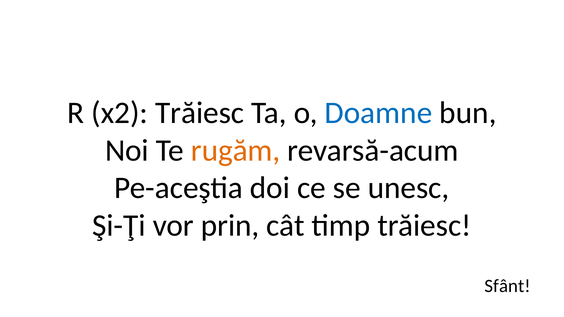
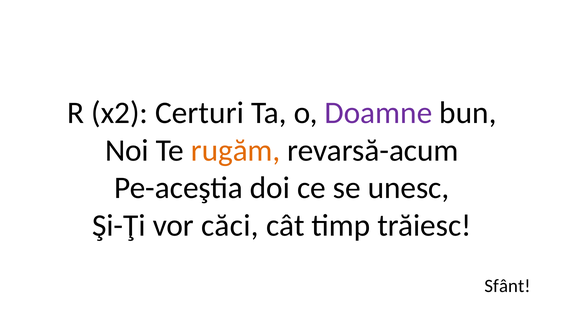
x2 Trăiesc: Trăiesc -> Certuri
Doamne colour: blue -> purple
prin: prin -> căci
